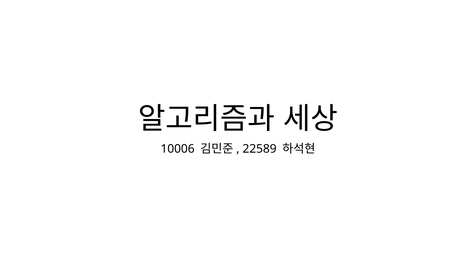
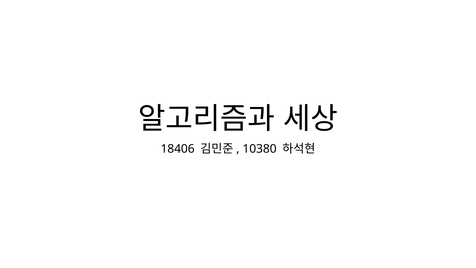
10006: 10006 -> 18406
22589: 22589 -> 10380
